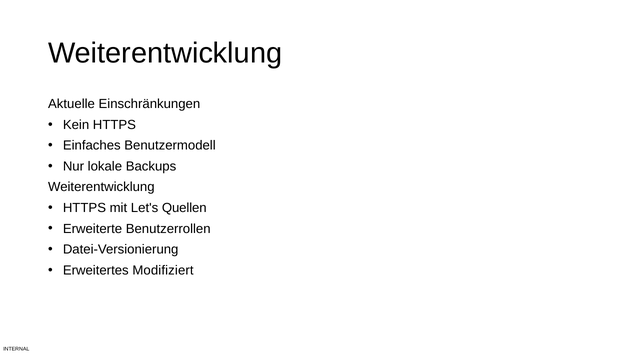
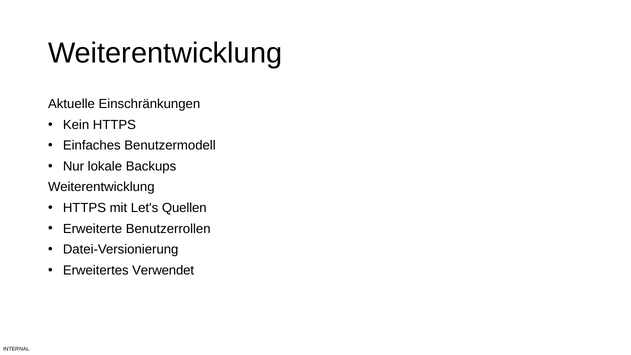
Modifiziert: Modifiziert -> Verwendet
